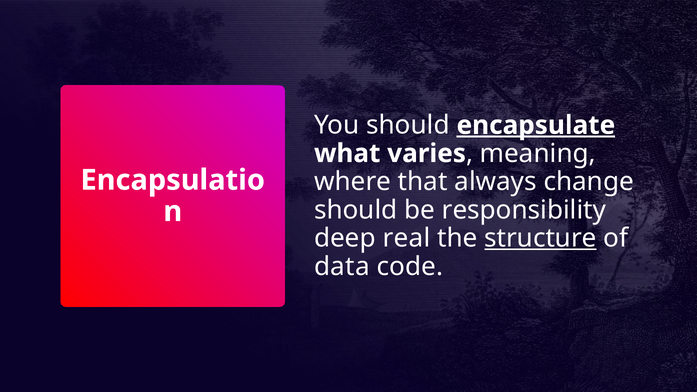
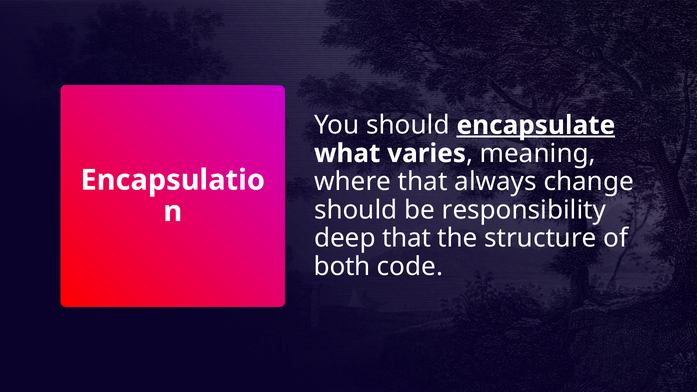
deep real: real -> that
structure underline: present -> none
data: data -> both
